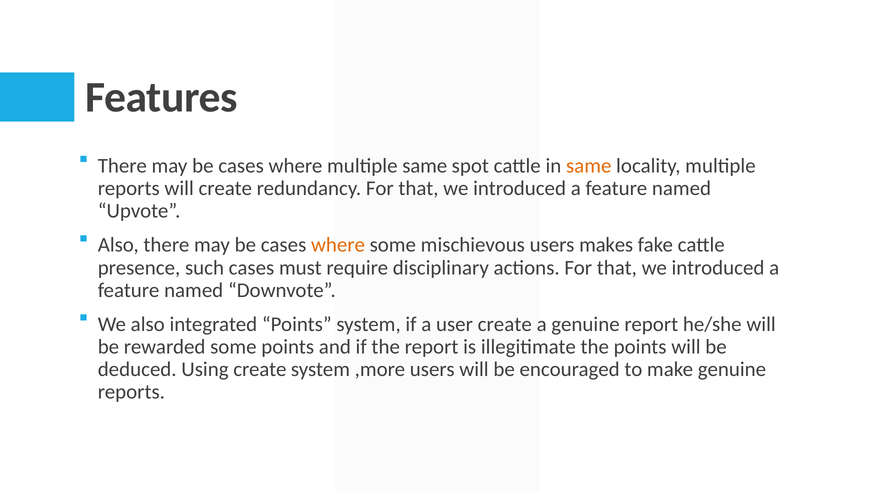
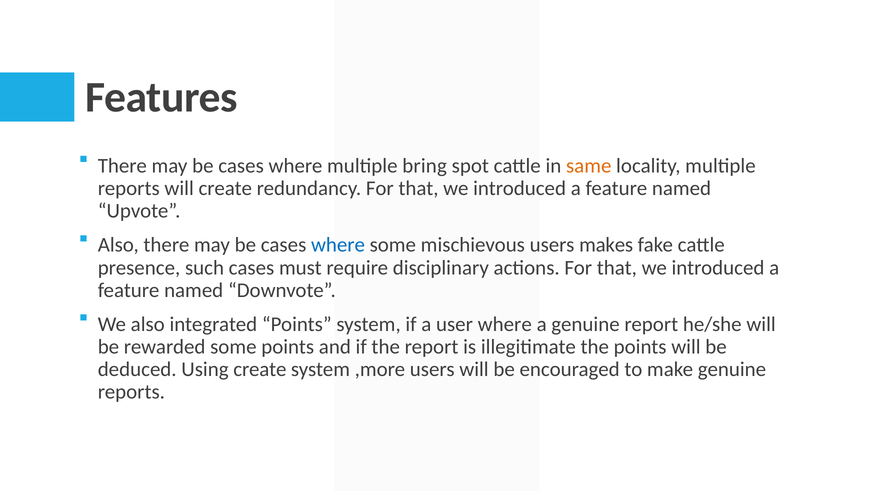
multiple same: same -> bring
where at (338, 245) colour: orange -> blue
user create: create -> where
